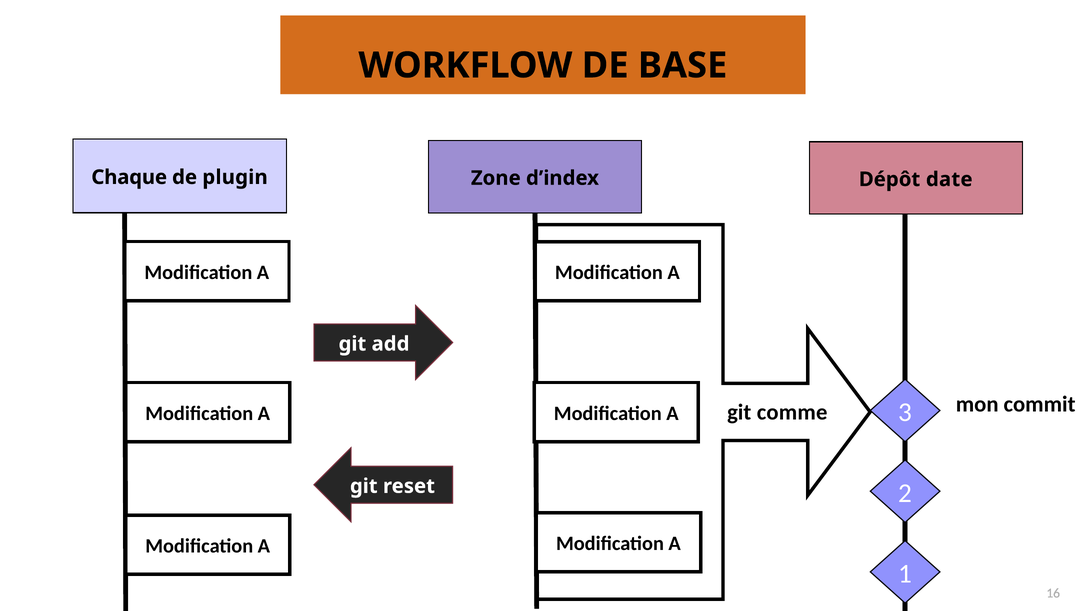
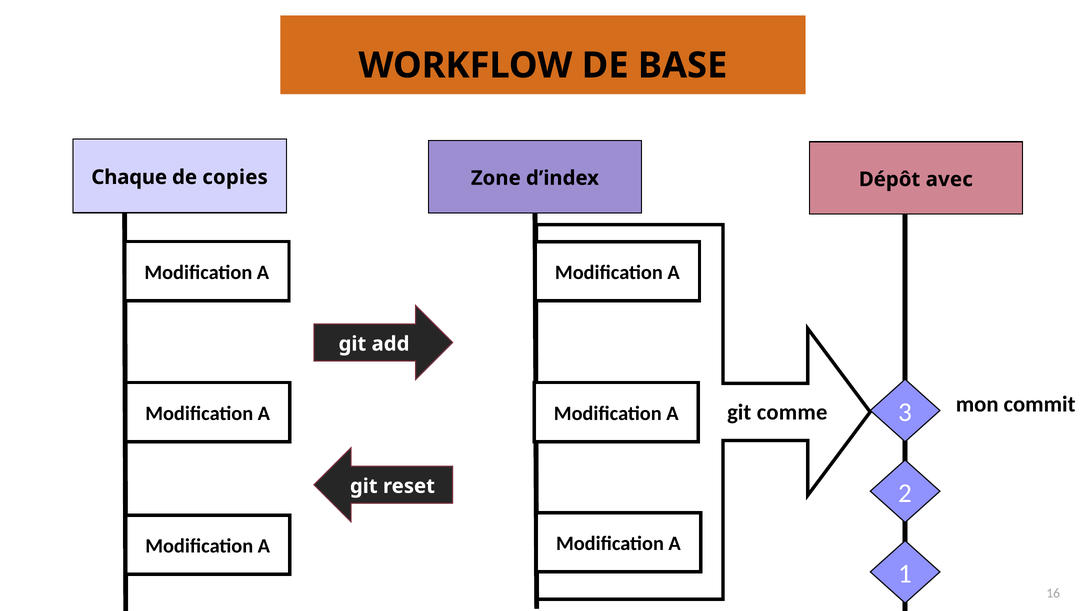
plugin: plugin -> copies
date: date -> avec
